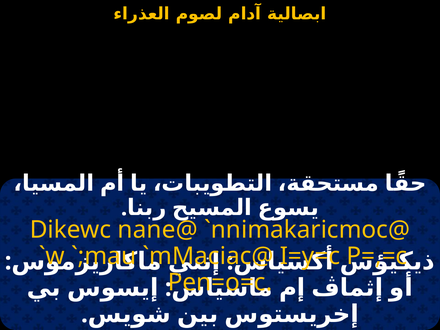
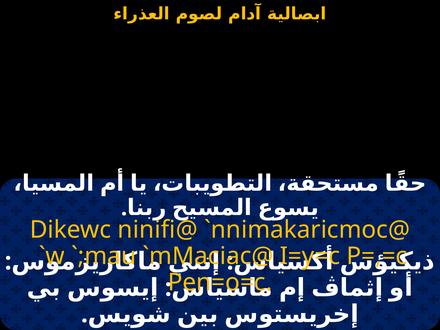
nane@: nane@ -> ninifi@
